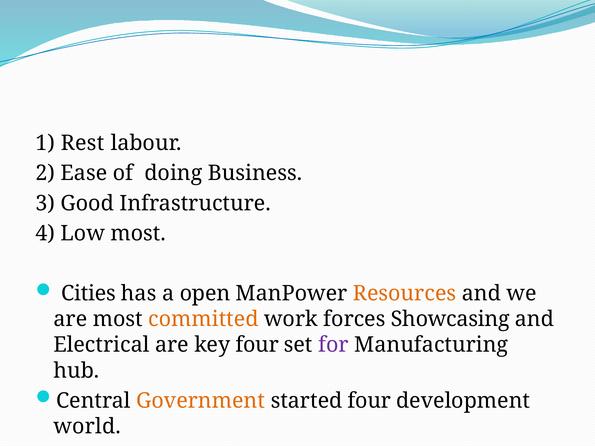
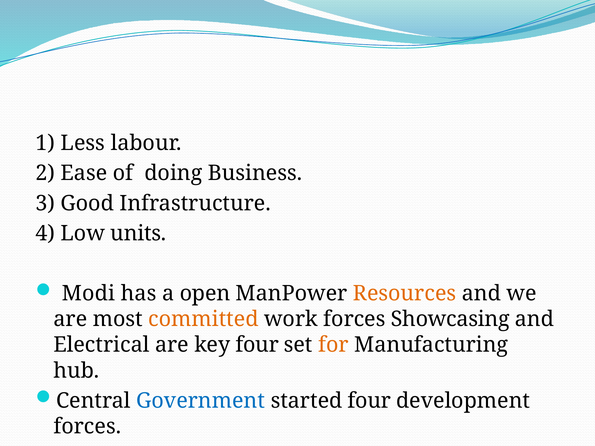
Rest: Rest -> Less
Low most: most -> units
Cities: Cities -> Modi
for colour: purple -> orange
Government colour: orange -> blue
world at (87, 427): world -> forces
